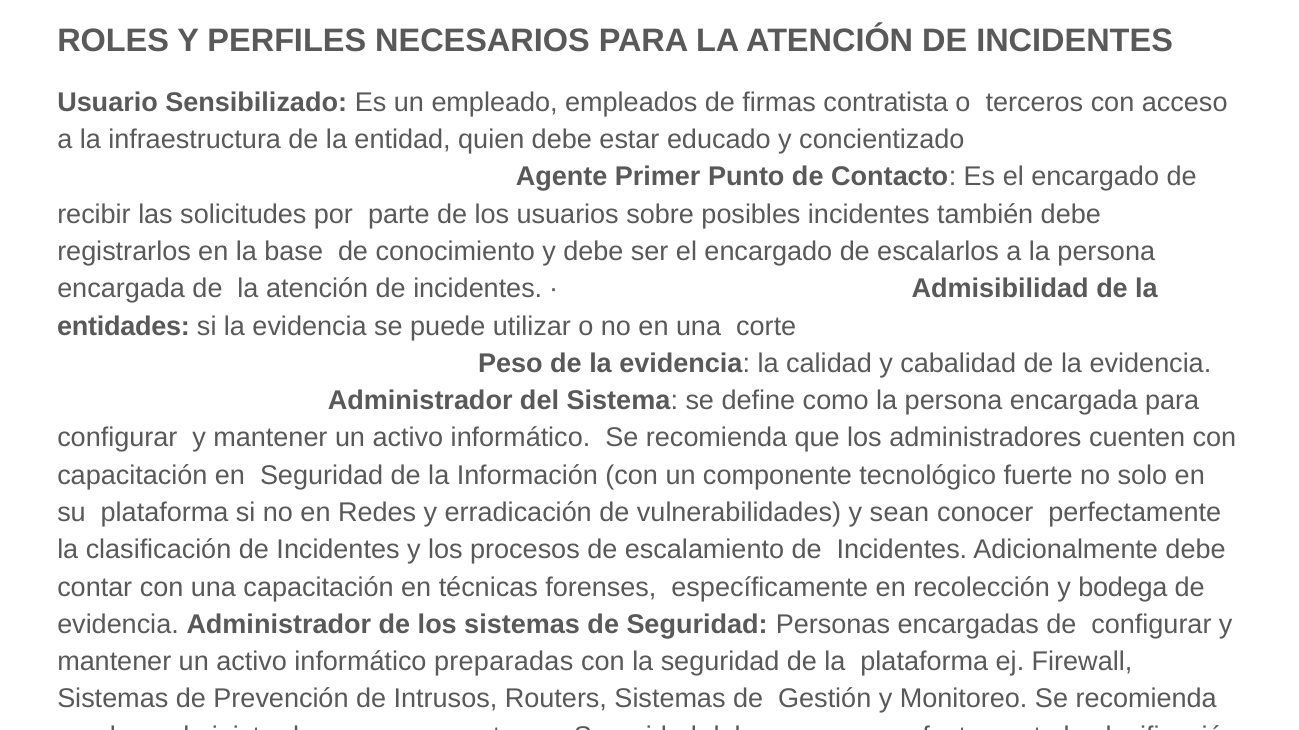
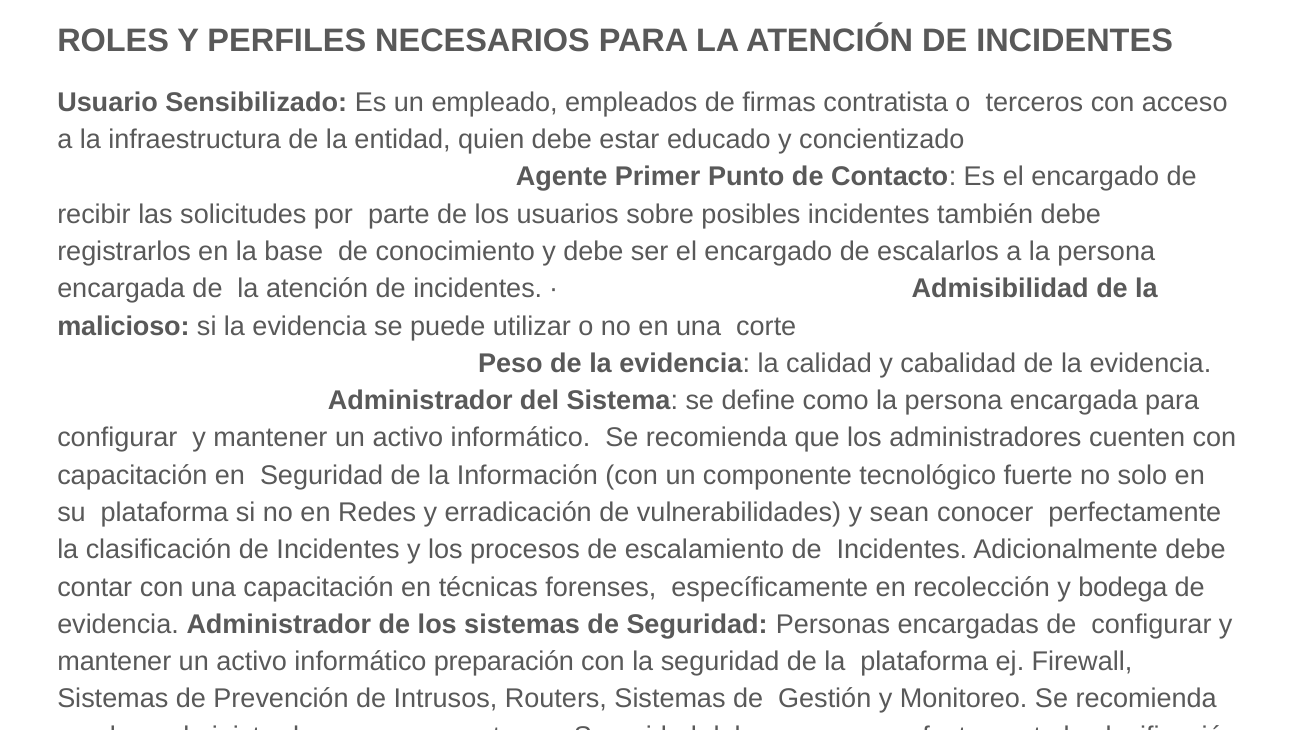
entidades: entidades -> malicioso
preparadas: preparadas -> preparación
